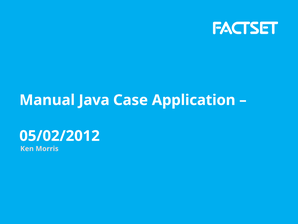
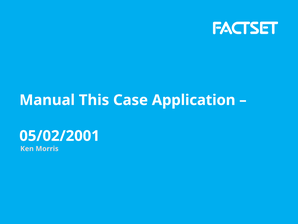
Java: Java -> This
05/02/2012: 05/02/2012 -> 05/02/2001
